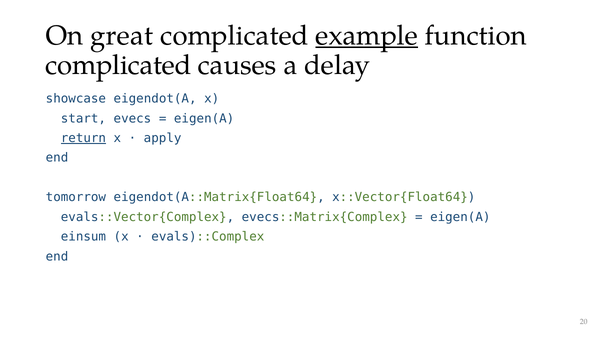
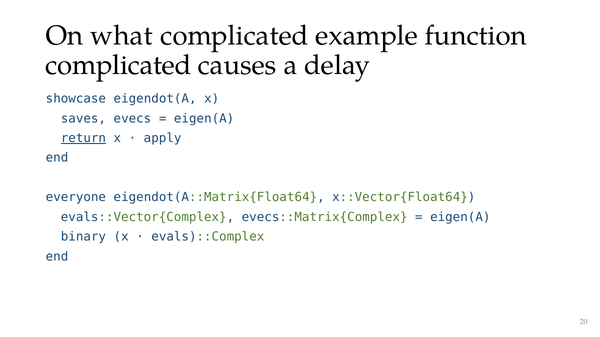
great: great -> what
example underline: present -> none
start: start -> saves
tomorrow: tomorrow -> everyone
einsum: einsum -> binary
